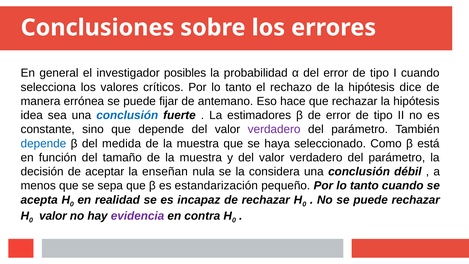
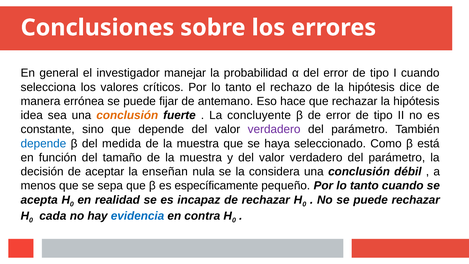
posibles: posibles -> manejar
conclusión at (127, 115) colour: blue -> orange
estimadores: estimadores -> concluyente
estandarización: estandarización -> específicamente
valor at (53, 216): valor -> cada
evidencia colour: purple -> blue
